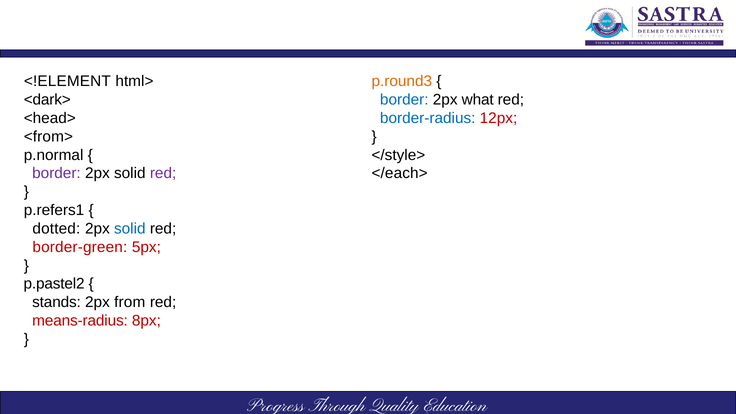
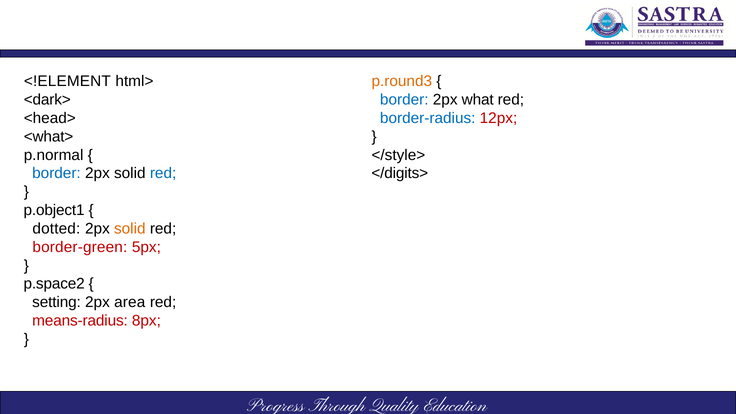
<from>: <from> -> <what>
border at (56, 173) colour: purple -> blue
red at (163, 173) colour: purple -> blue
</each>: </each> -> </digits>
p.refers1: p.refers1 -> p.object1
solid at (130, 229) colour: blue -> orange
p.pastel2: p.pastel2 -> p.space2
stands: stands -> setting
from: from -> area
